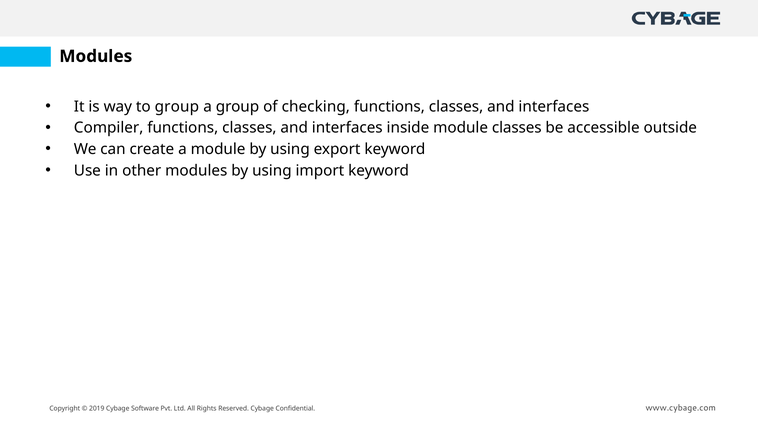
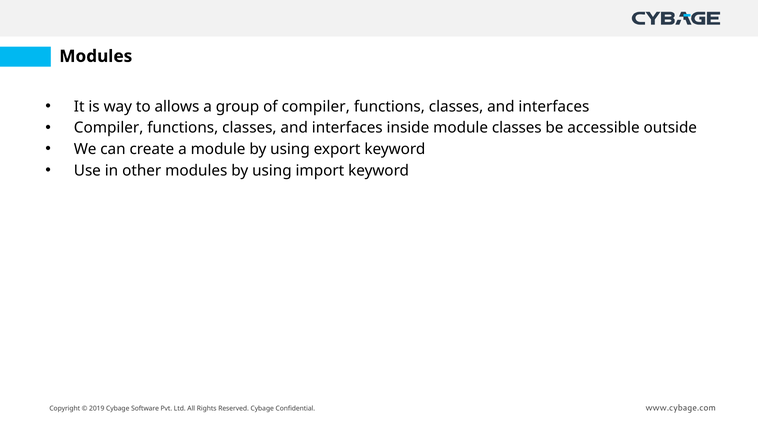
to group: group -> allows
of checking: checking -> compiler
